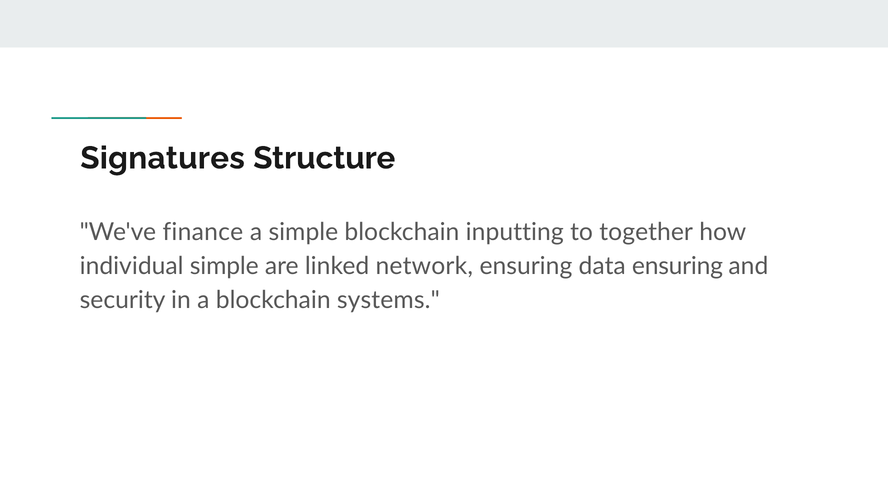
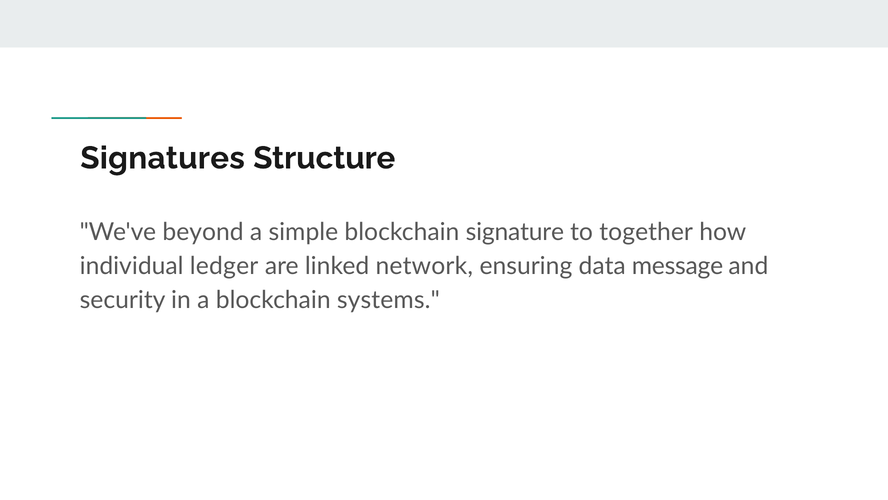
finance: finance -> beyond
inputting: inputting -> signature
individual simple: simple -> ledger
data ensuring: ensuring -> message
